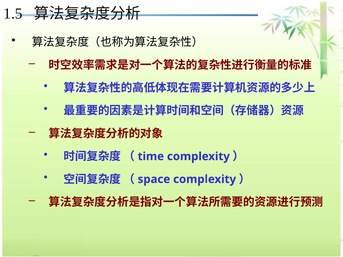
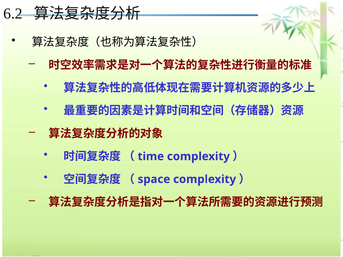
1.5: 1.5 -> 6.2
